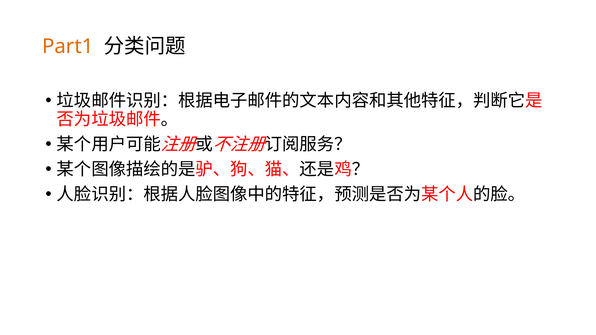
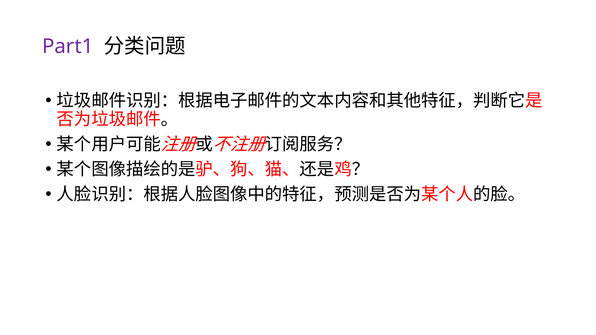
Part1 colour: orange -> purple
